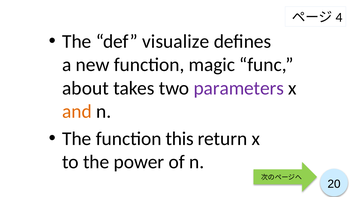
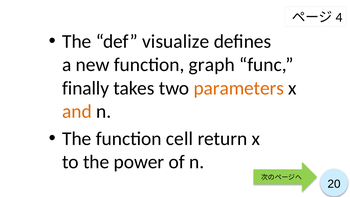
magic: magic -> graph
about: about -> finally
parameters colour: purple -> orange
this: this -> cell
